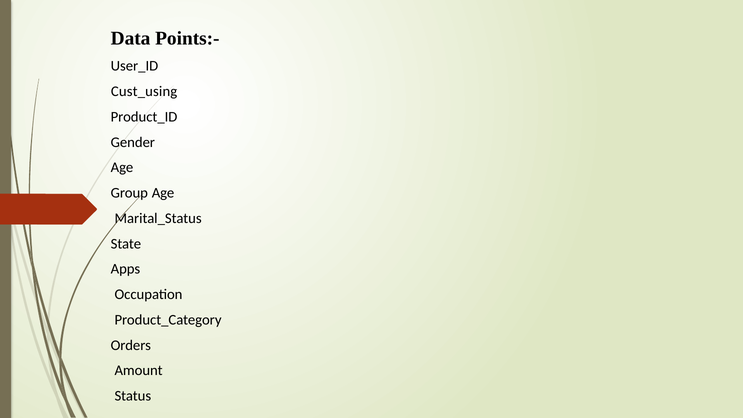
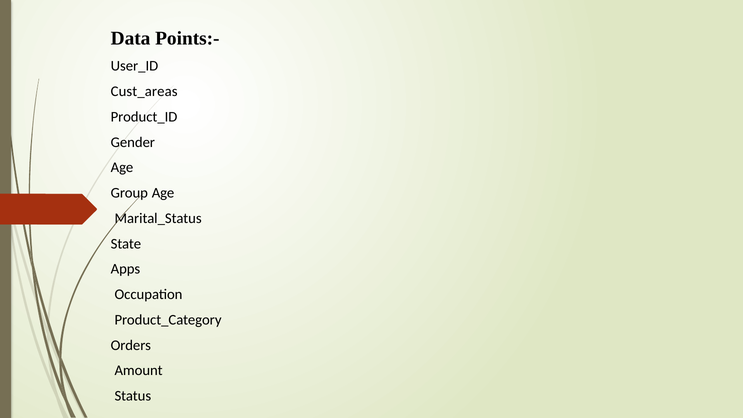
Cust_using: Cust_using -> Cust_areas
